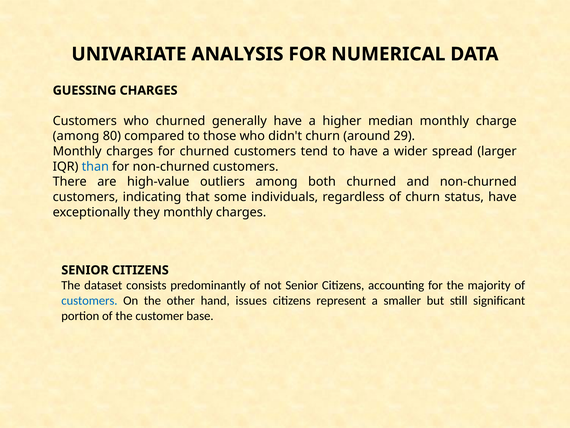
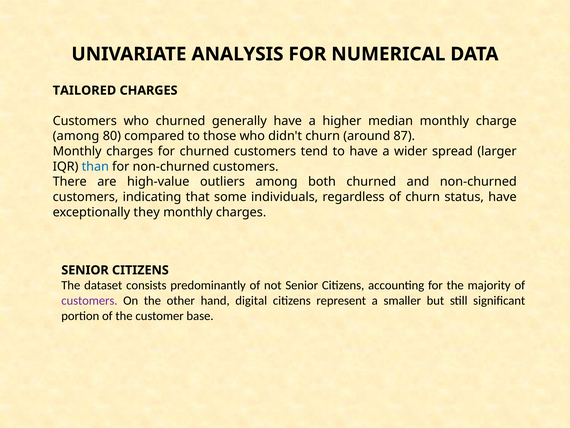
GUESSING: GUESSING -> TAILORED
29: 29 -> 87
customers at (89, 300) colour: blue -> purple
issues: issues -> digital
